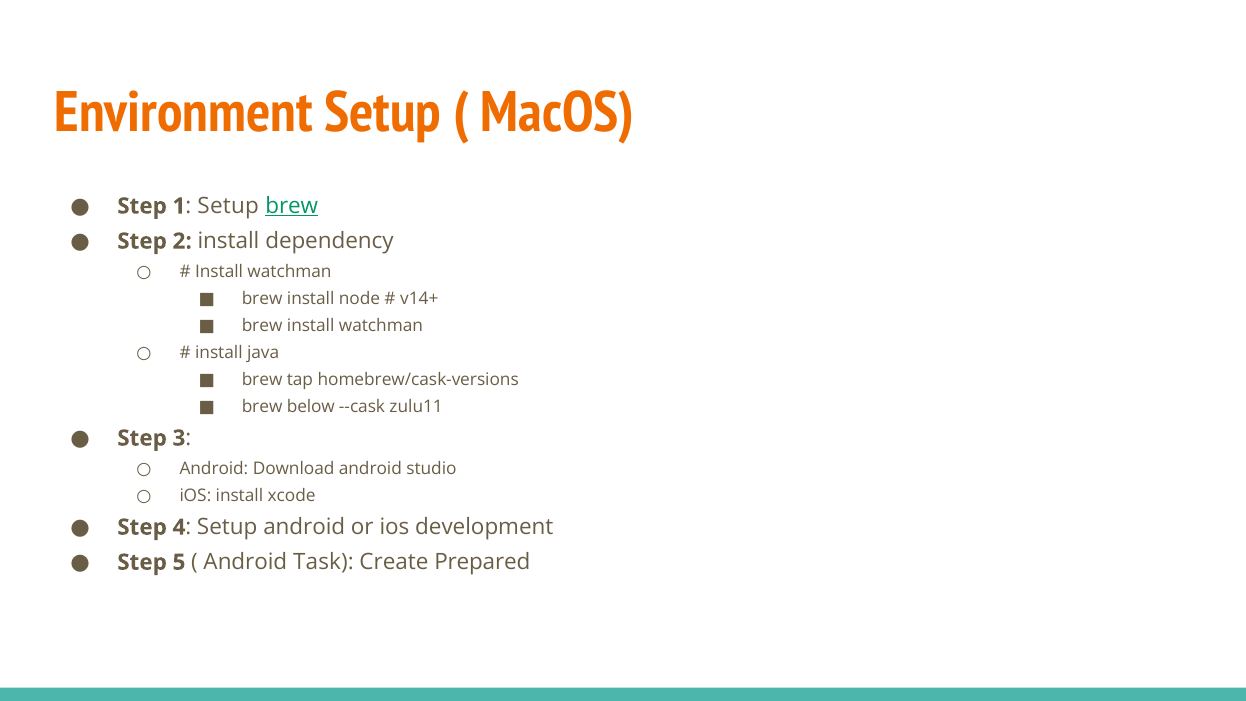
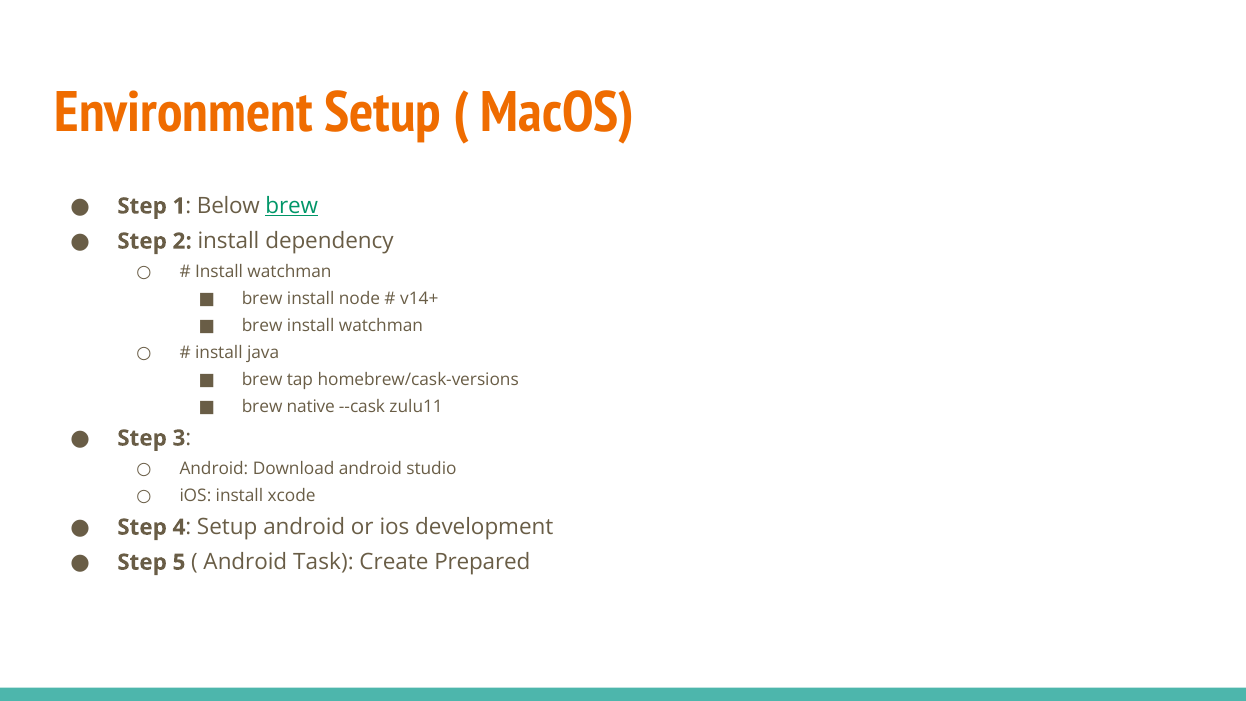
1 Setup: Setup -> Below
below: below -> native
